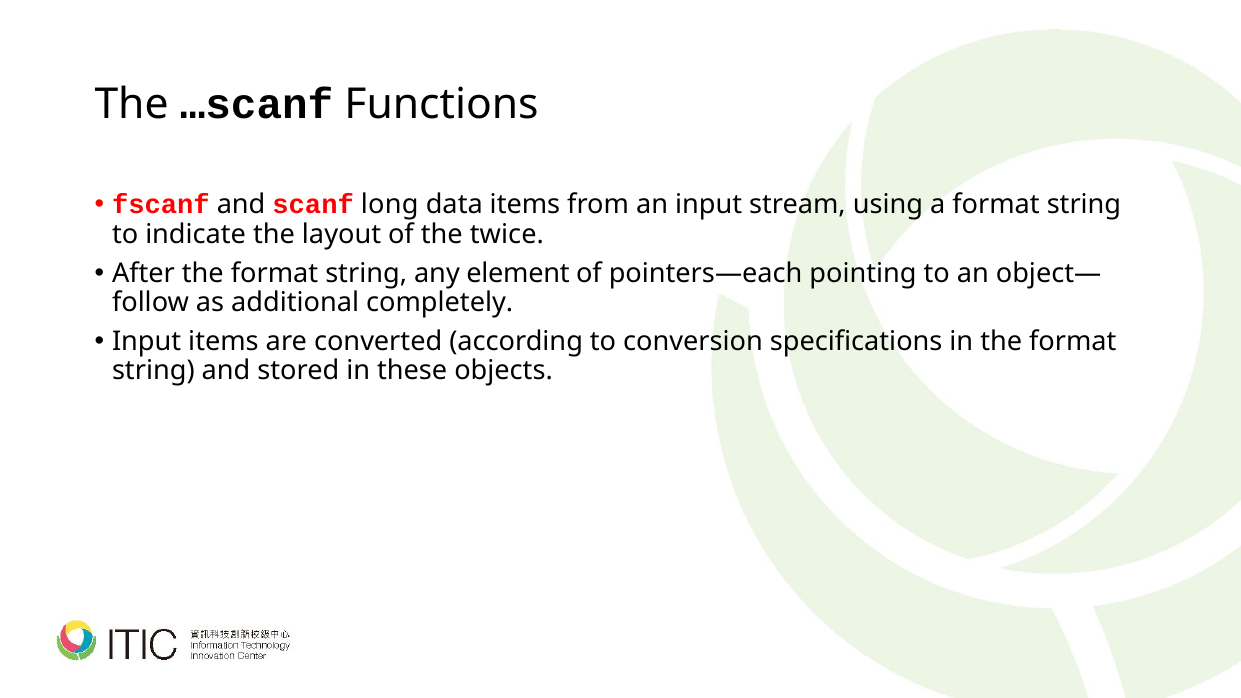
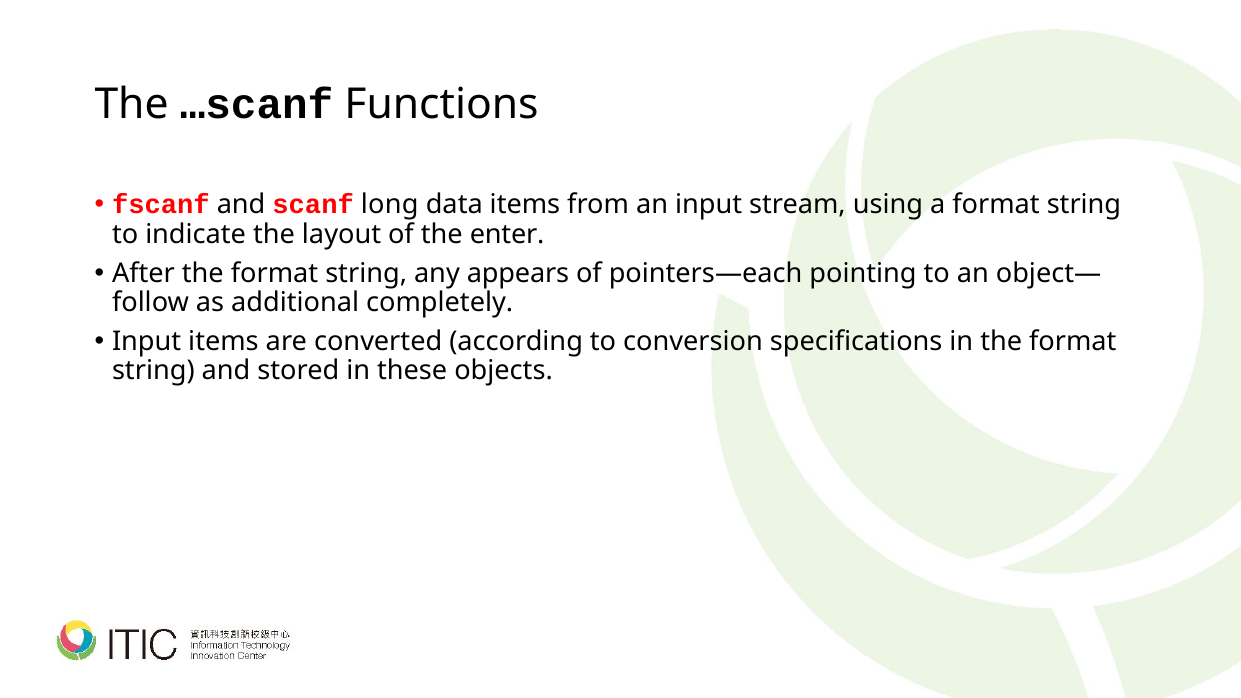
twice: twice -> enter
element: element -> appears
